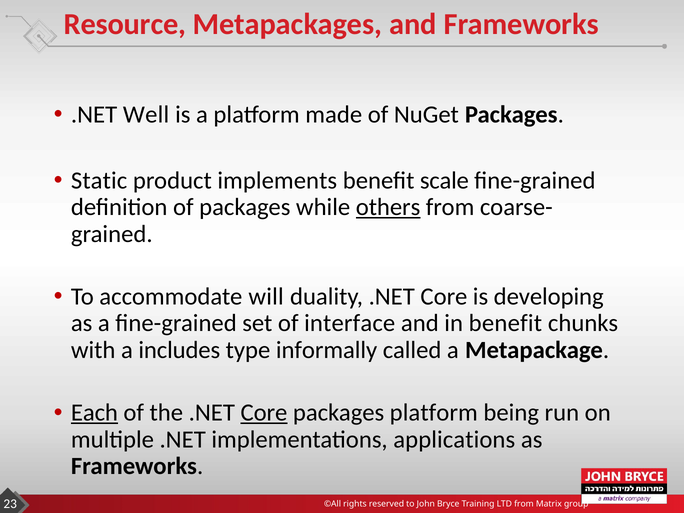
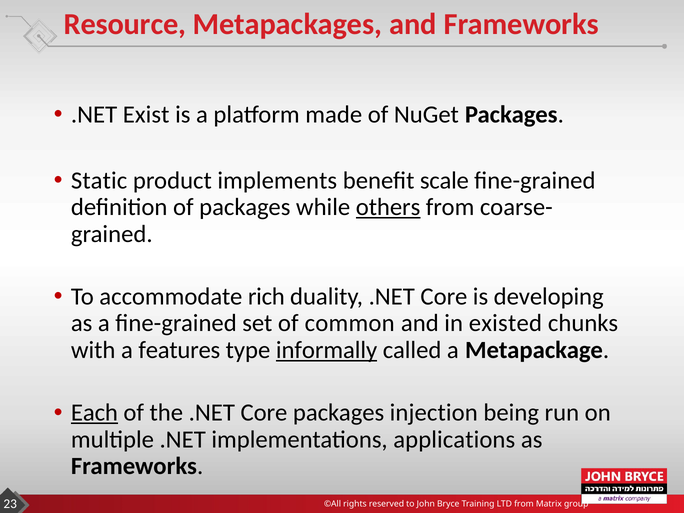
Well: Well -> Exist
will: will -> rich
interface: interface -> common
in benefit: benefit -> existed
includes: includes -> features
informally underline: none -> present
Core at (264, 413) underline: present -> none
packages platform: platform -> injection
